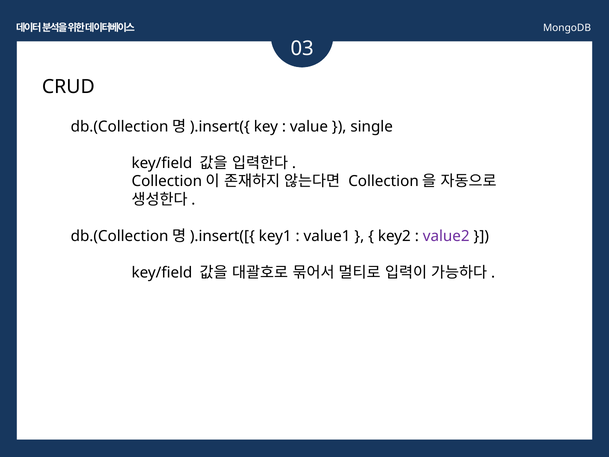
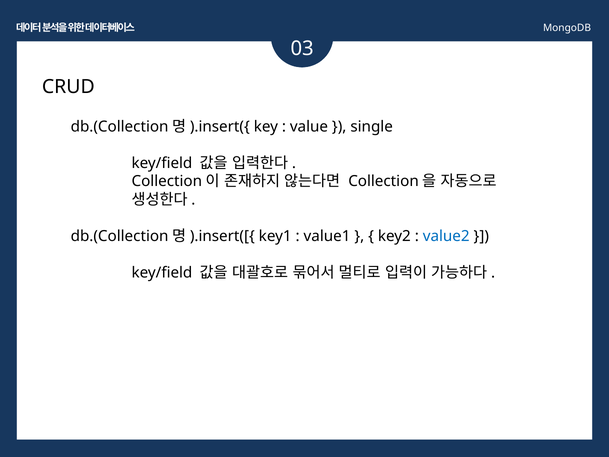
value2 colour: purple -> blue
